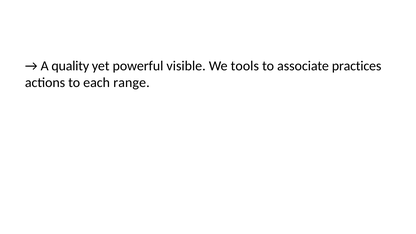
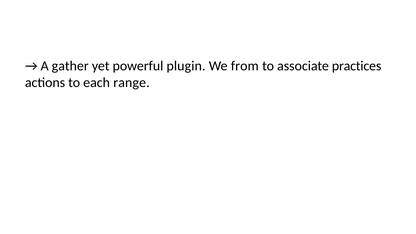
quality: quality -> gather
visible: visible -> plugin
tools: tools -> from
